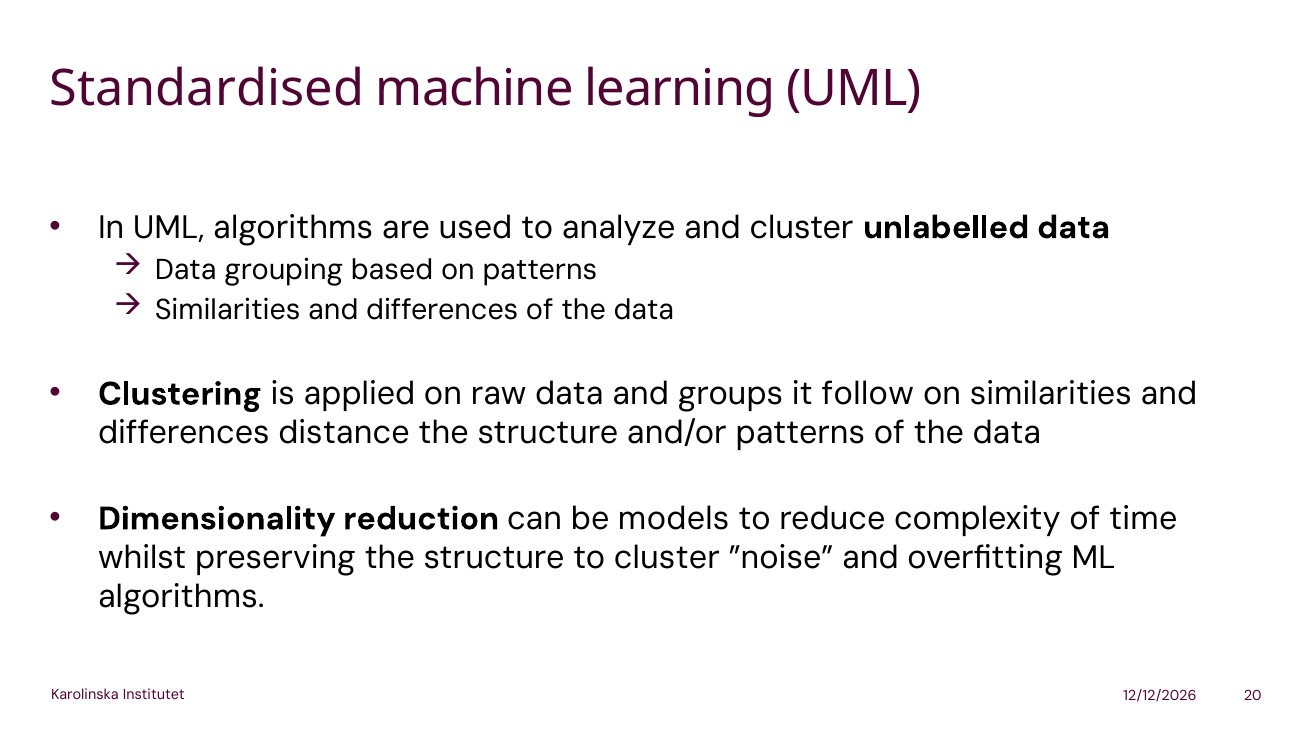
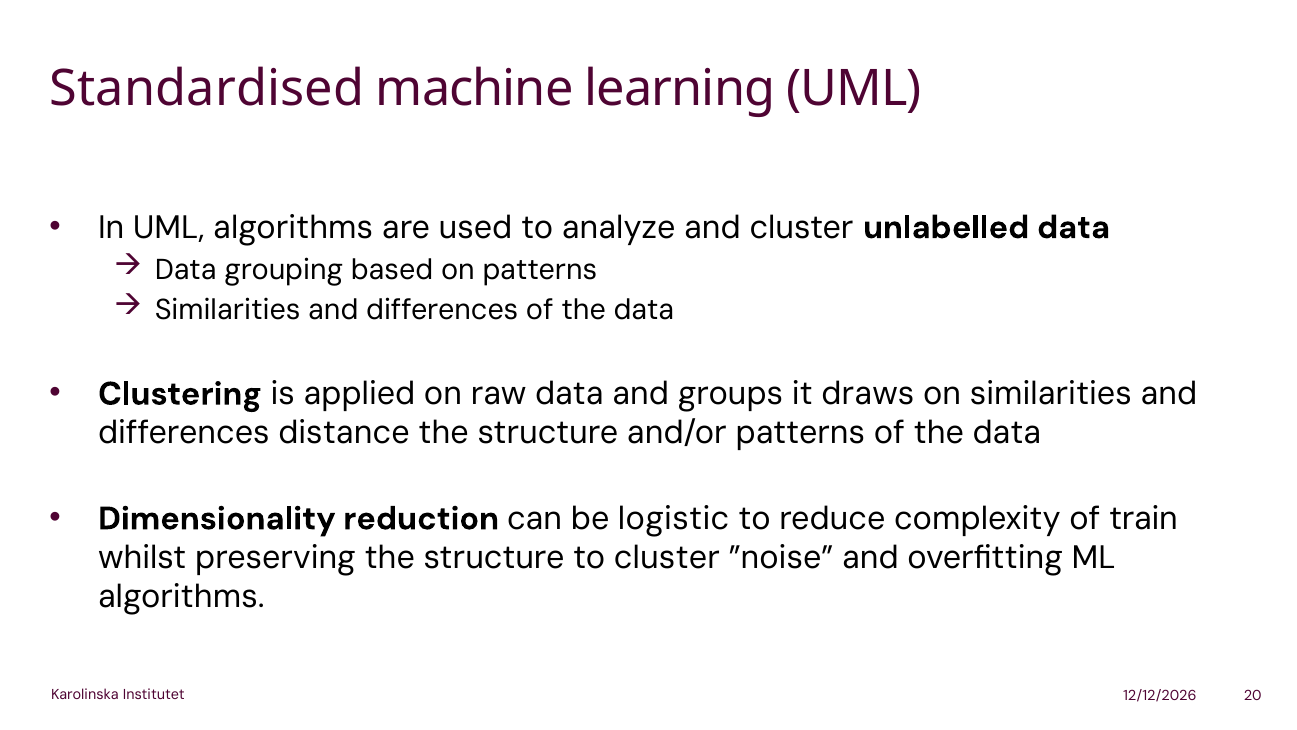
follow: follow -> draws
models: models -> logistic
time: time -> train
